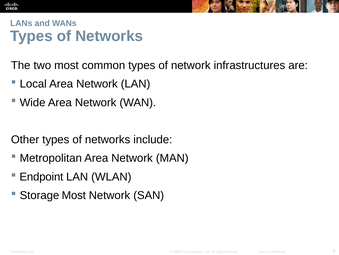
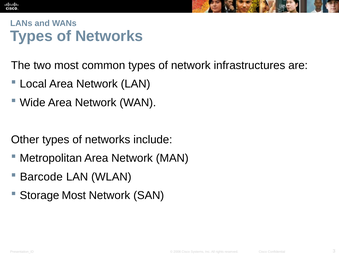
Endpoint: Endpoint -> Barcode
